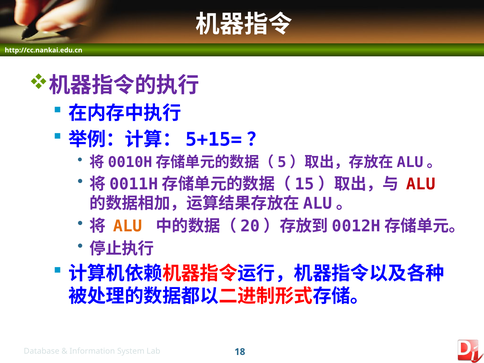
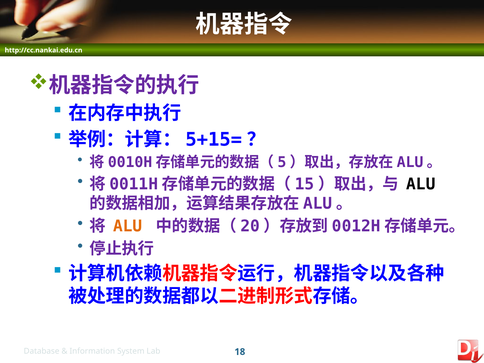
ALU at (421, 184) colour: red -> black
